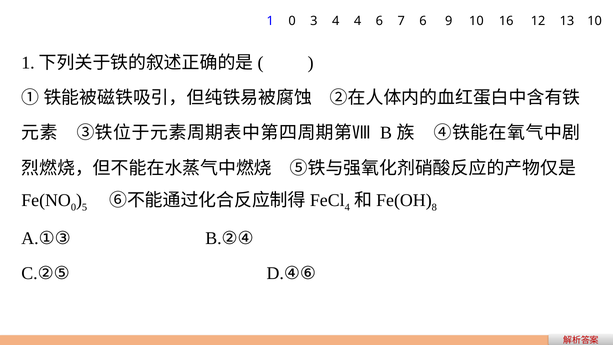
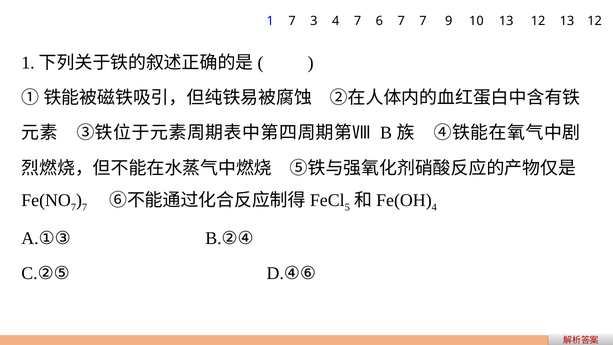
1 0: 0 -> 7
4 4: 4 -> 7
7 6: 6 -> 7
10 16: 16 -> 13
12 13 10: 10 -> 12
0 at (73, 207): 0 -> 7
5 at (85, 207): 5 -> 7
4 at (347, 207): 4 -> 5
8 at (434, 207): 8 -> 4
